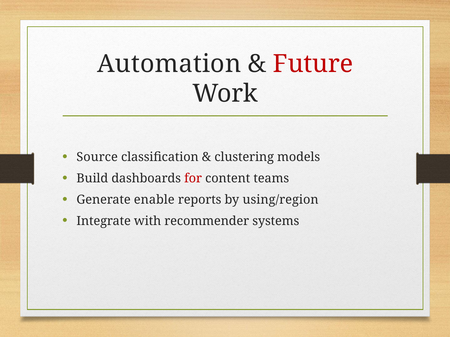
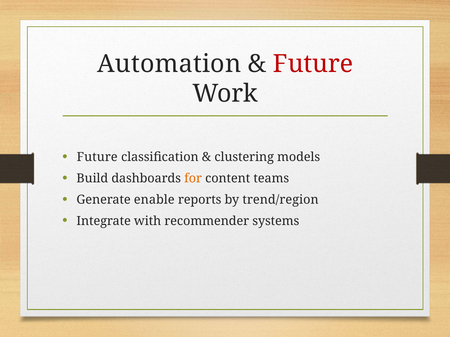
Source at (97, 157): Source -> Future
for colour: red -> orange
using/region: using/region -> trend/region
